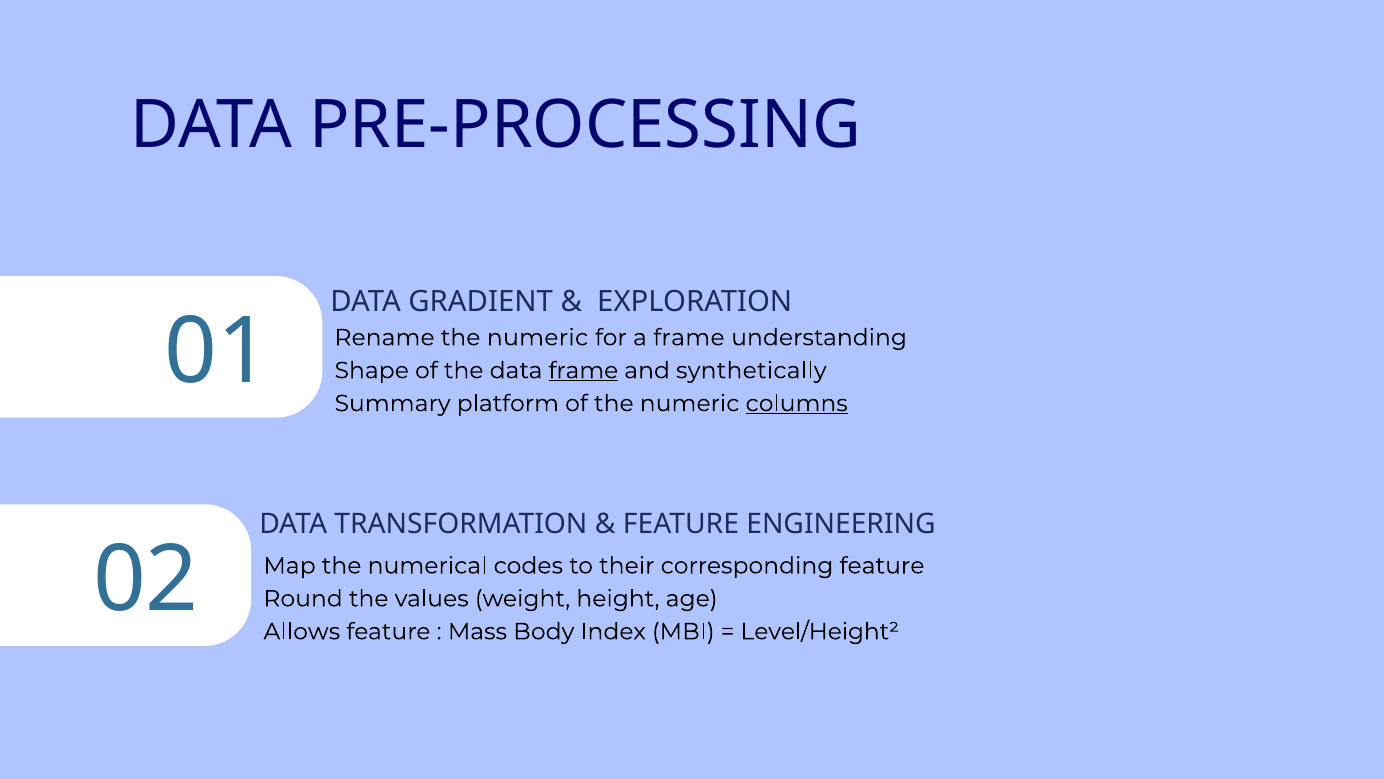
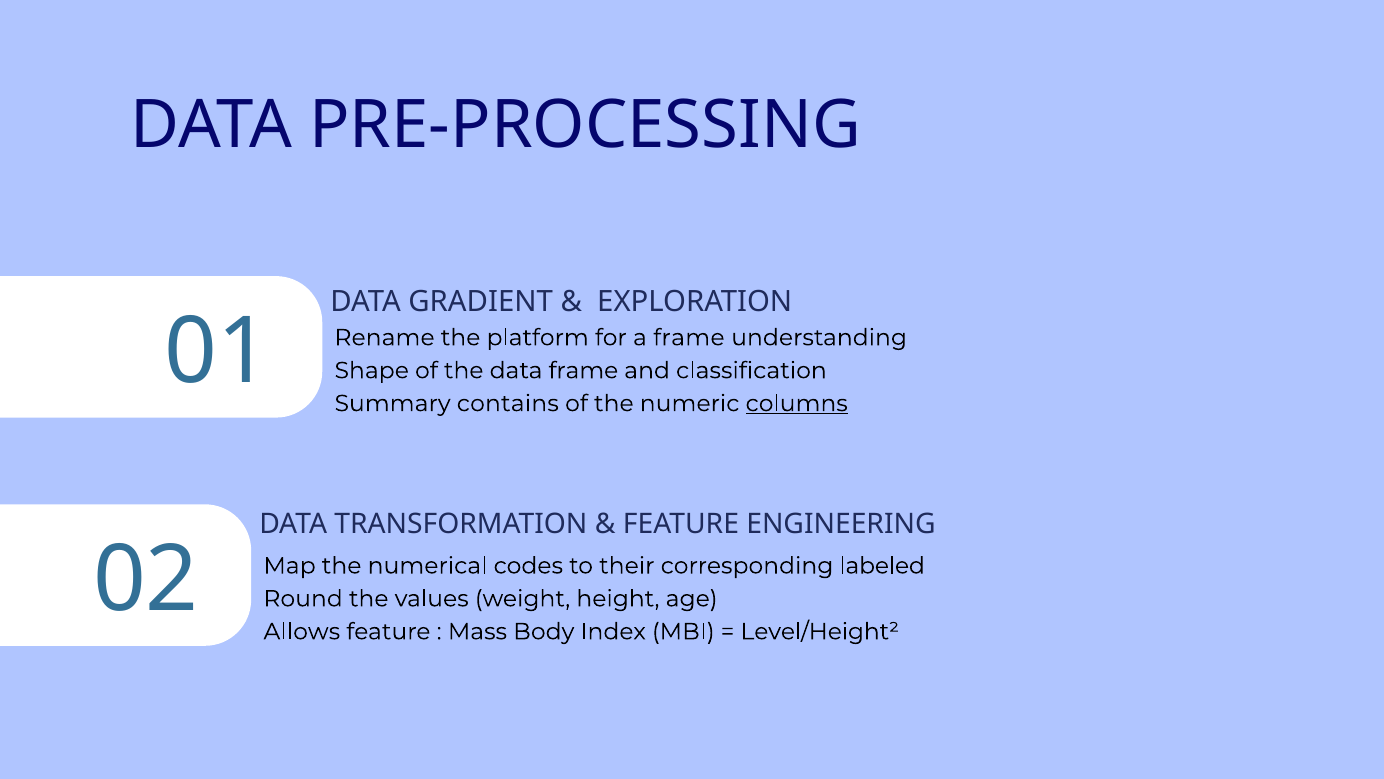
Rename the numeric: numeric -> platform
frame at (583, 370) underline: present -> none
synthetically: synthetically -> classification
platform: platform -> contains
corresponding feature: feature -> labeled
